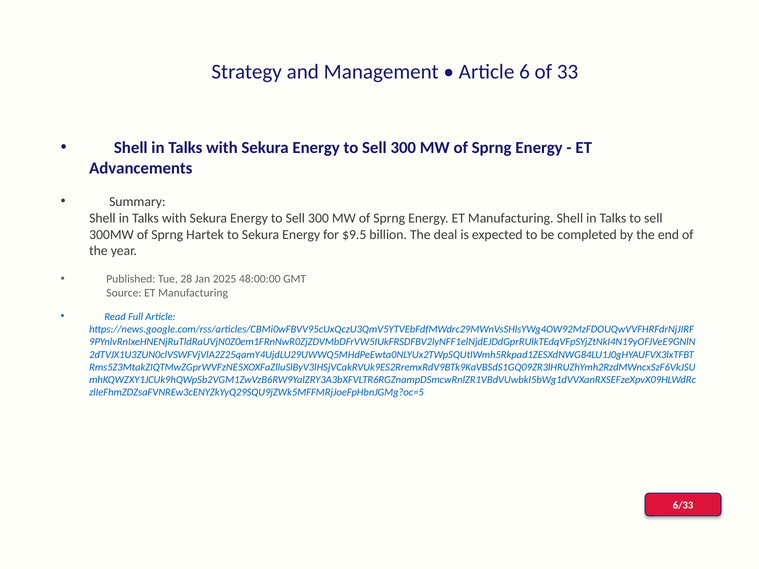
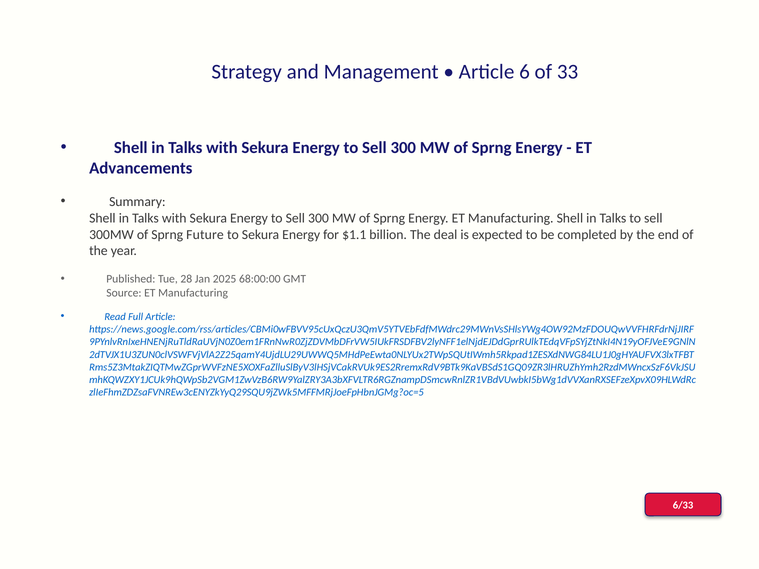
Hartek: Hartek -> Future
$9.5: $9.5 -> $1.1
48:00:00: 48:00:00 -> 68:00:00
